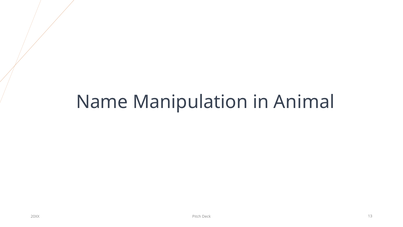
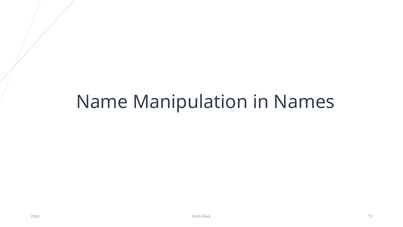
Animal: Animal -> Names
